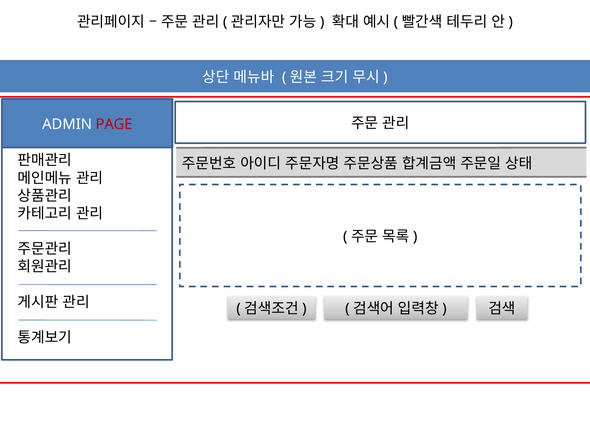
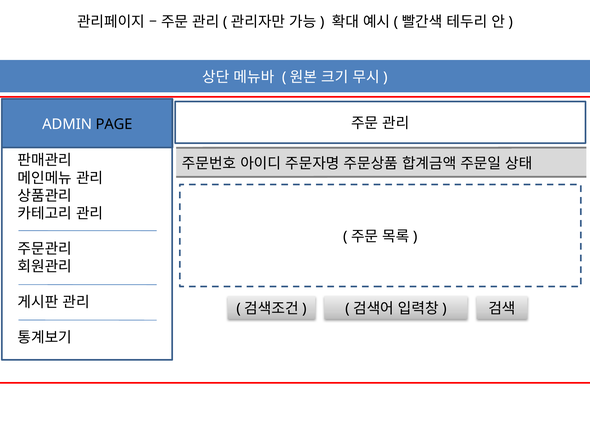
PAGE colour: red -> black
